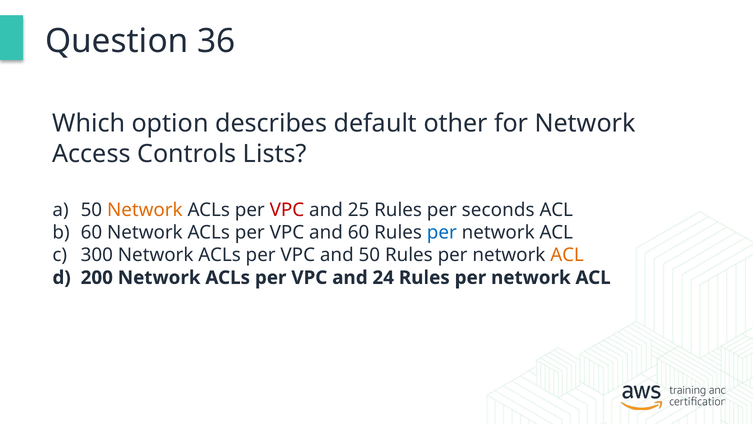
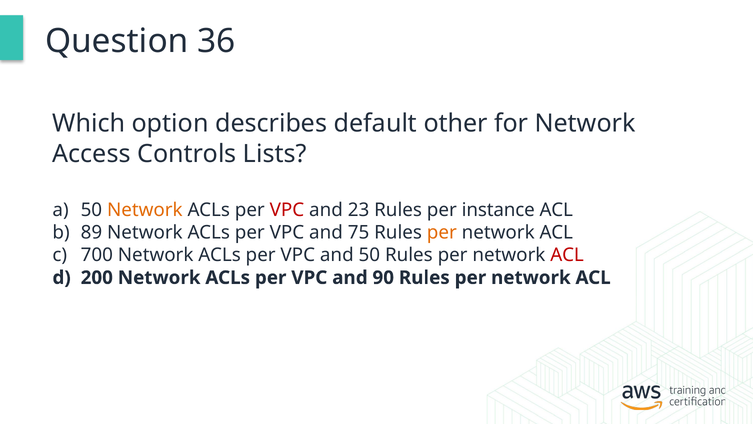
25: 25 -> 23
seconds: seconds -> instance
60 at (91, 232): 60 -> 89
and 60: 60 -> 75
per at (442, 232) colour: blue -> orange
300: 300 -> 700
ACL at (567, 255) colour: orange -> red
24: 24 -> 90
